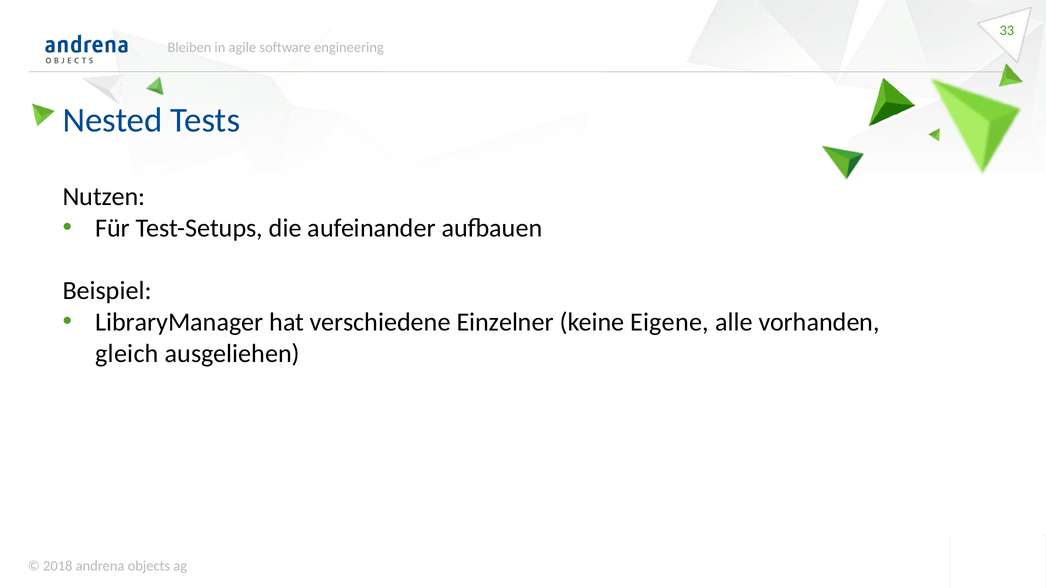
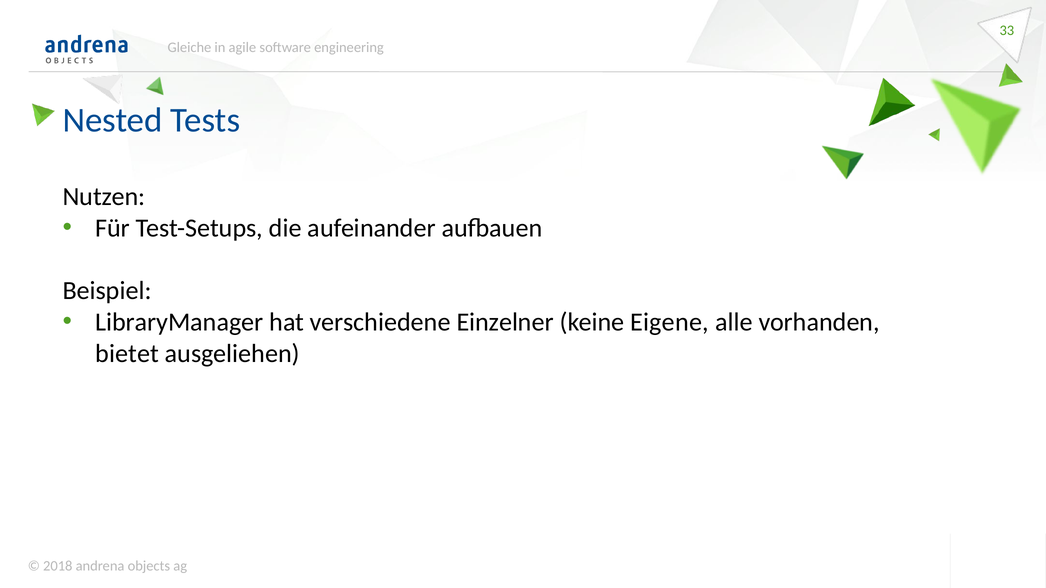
Bleiben: Bleiben -> Gleiche
gleich: gleich -> bietet
